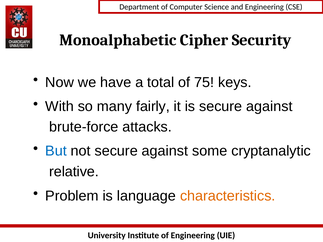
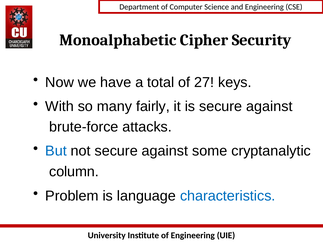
75: 75 -> 27
relative: relative -> column
characteristics colour: orange -> blue
